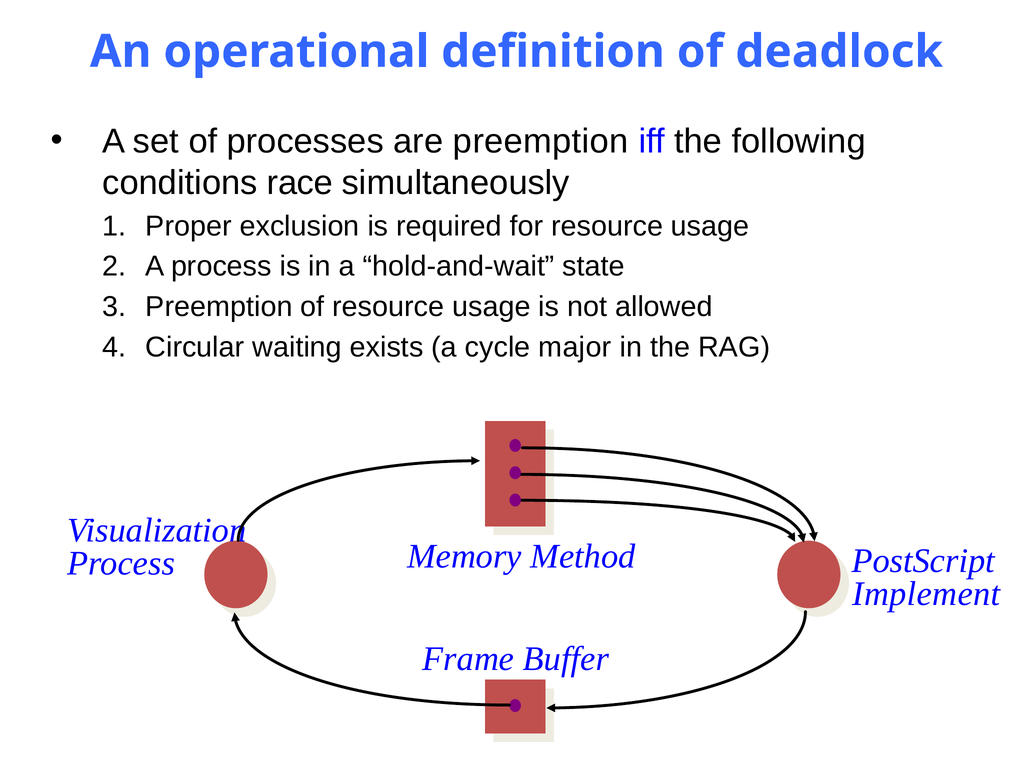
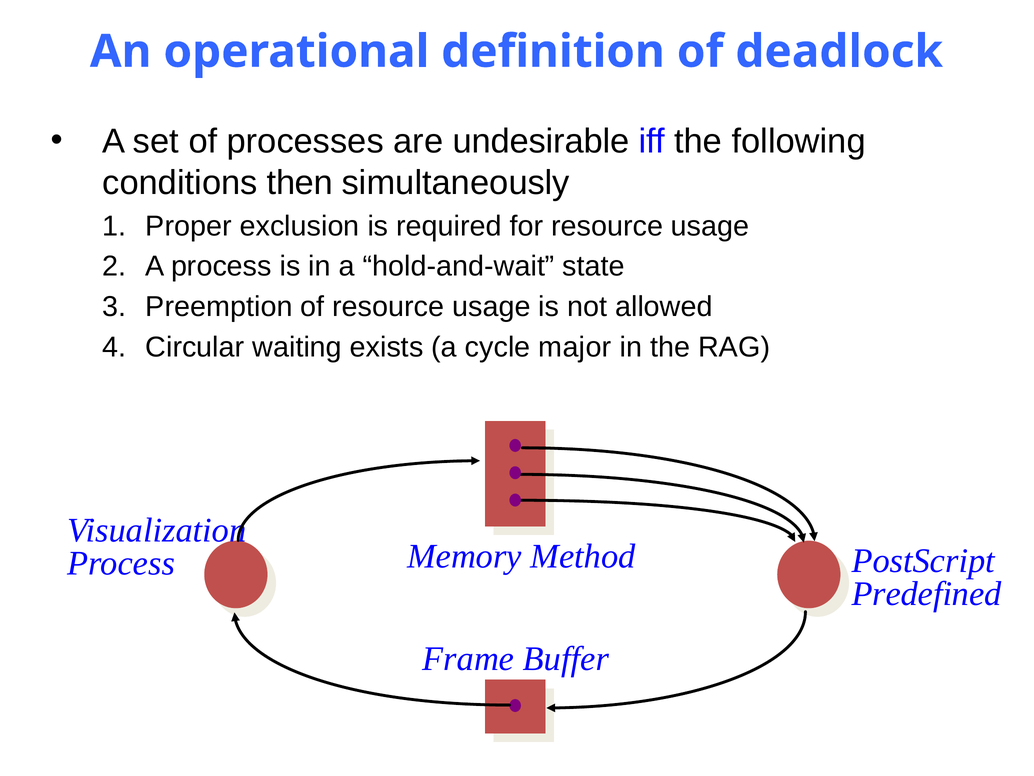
are preemption: preemption -> undesirable
race: race -> then
Implement: Implement -> Predefined
